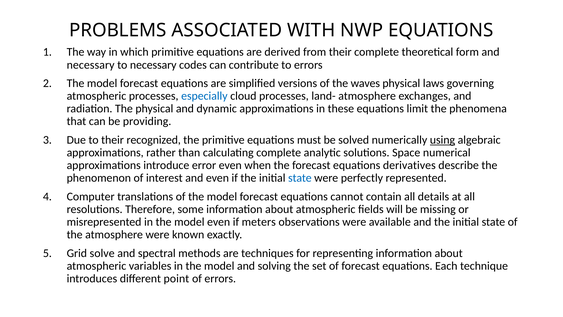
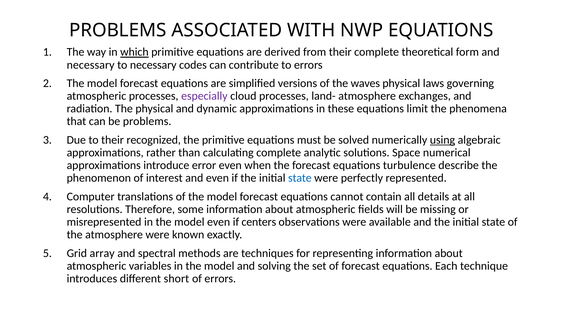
which underline: none -> present
especially colour: blue -> purple
be providing: providing -> problems
derivatives: derivatives -> turbulence
meters: meters -> centers
solve: solve -> array
point: point -> short
